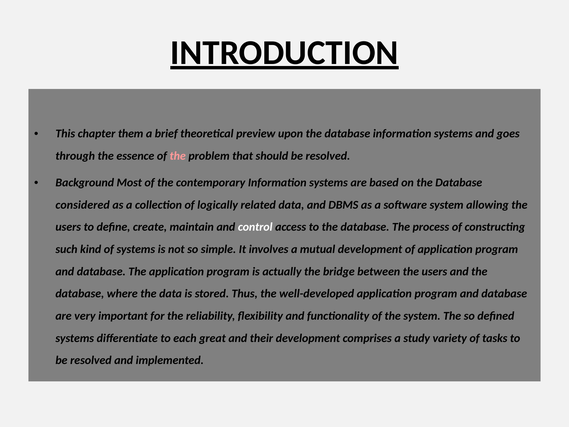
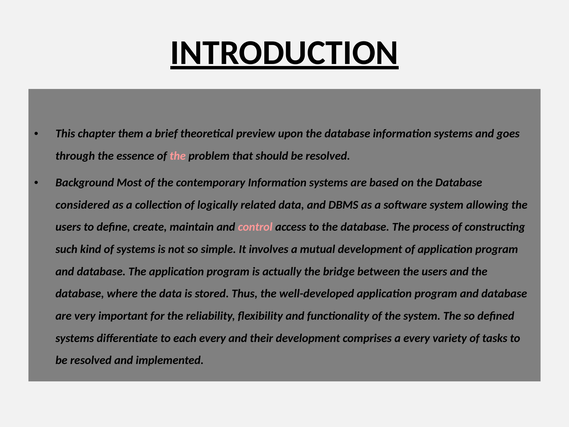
control colour: white -> pink
each great: great -> every
a study: study -> every
